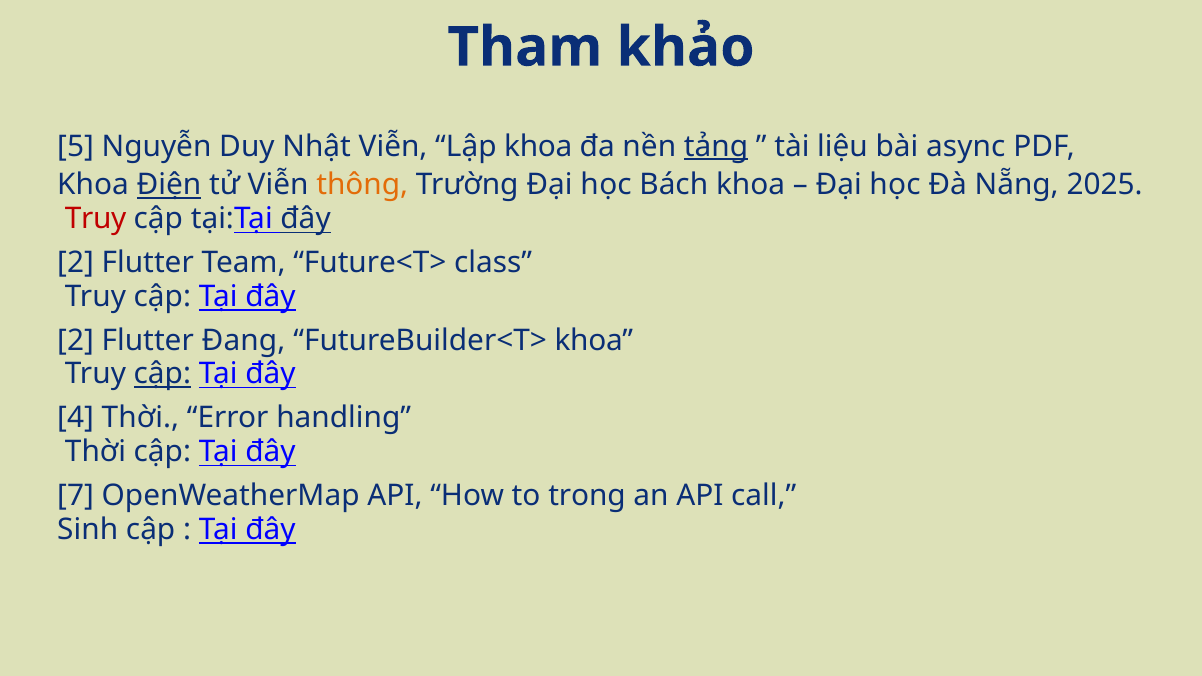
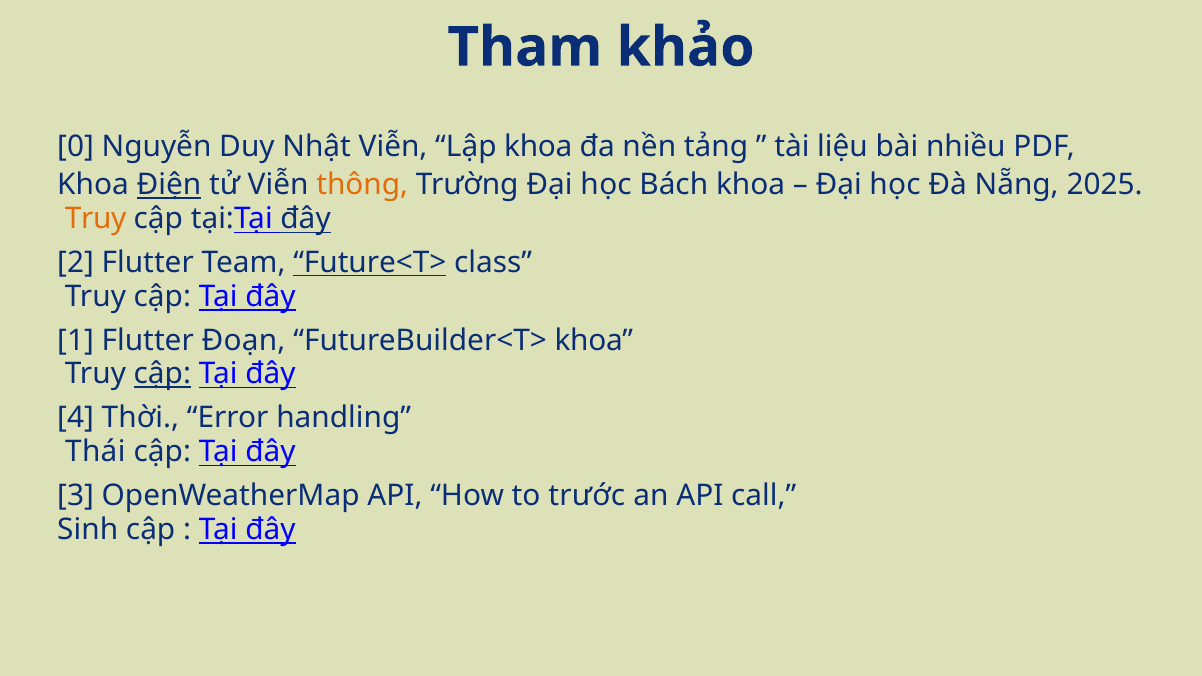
5: 5 -> 0
tảng underline: present -> none
async: async -> nhiều
Truy at (96, 219) colour: red -> orange
Future<T> underline: none -> present
2 at (76, 340): 2 -> 1
Đang: Đang -> Đoạn
Thời at (95, 452): Thời -> Thái
7: 7 -> 3
trong: trong -> trước
